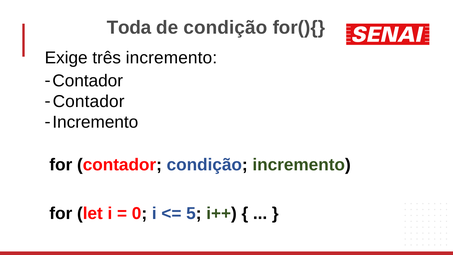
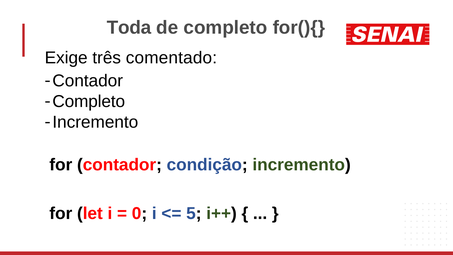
de condição: condição -> completo
três incremento: incremento -> comentado
Contador at (89, 101): Contador -> Completo
